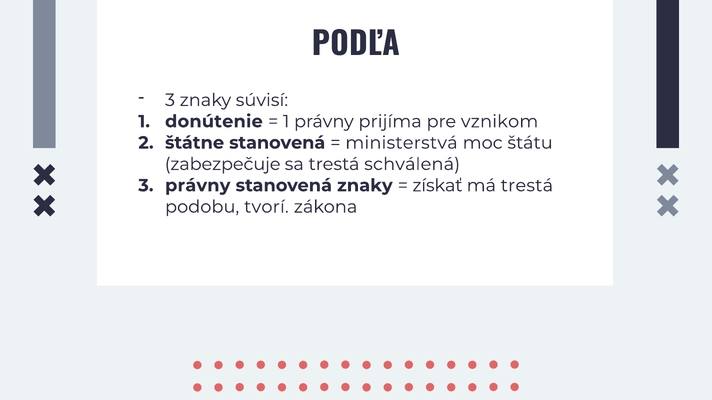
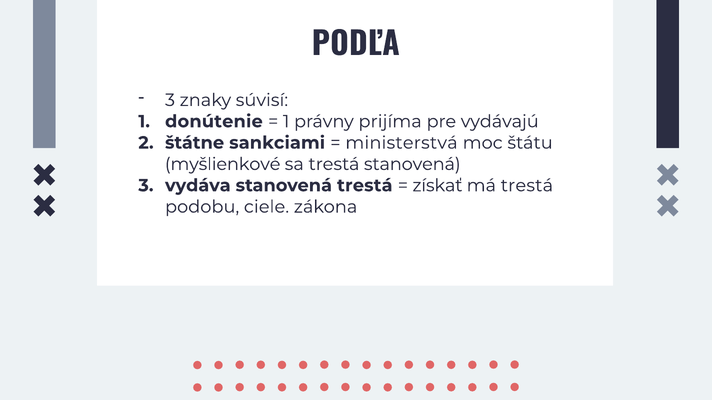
vznikom: vznikom -> vydávajú
štátne stanovená: stanovená -> sankciami
zabezpečuje: zabezpečuje -> myšlienkové
trestá schválená: schválená -> stanovená
3 právny: právny -> vydáva
stanovená znaky: znaky -> trestá
tvorí: tvorí -> ciele
